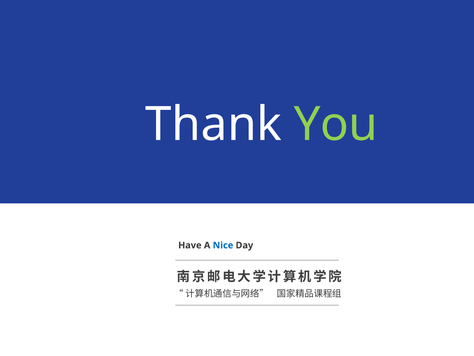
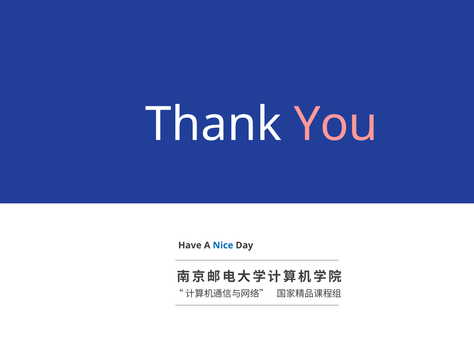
You colour: light green -> pink
